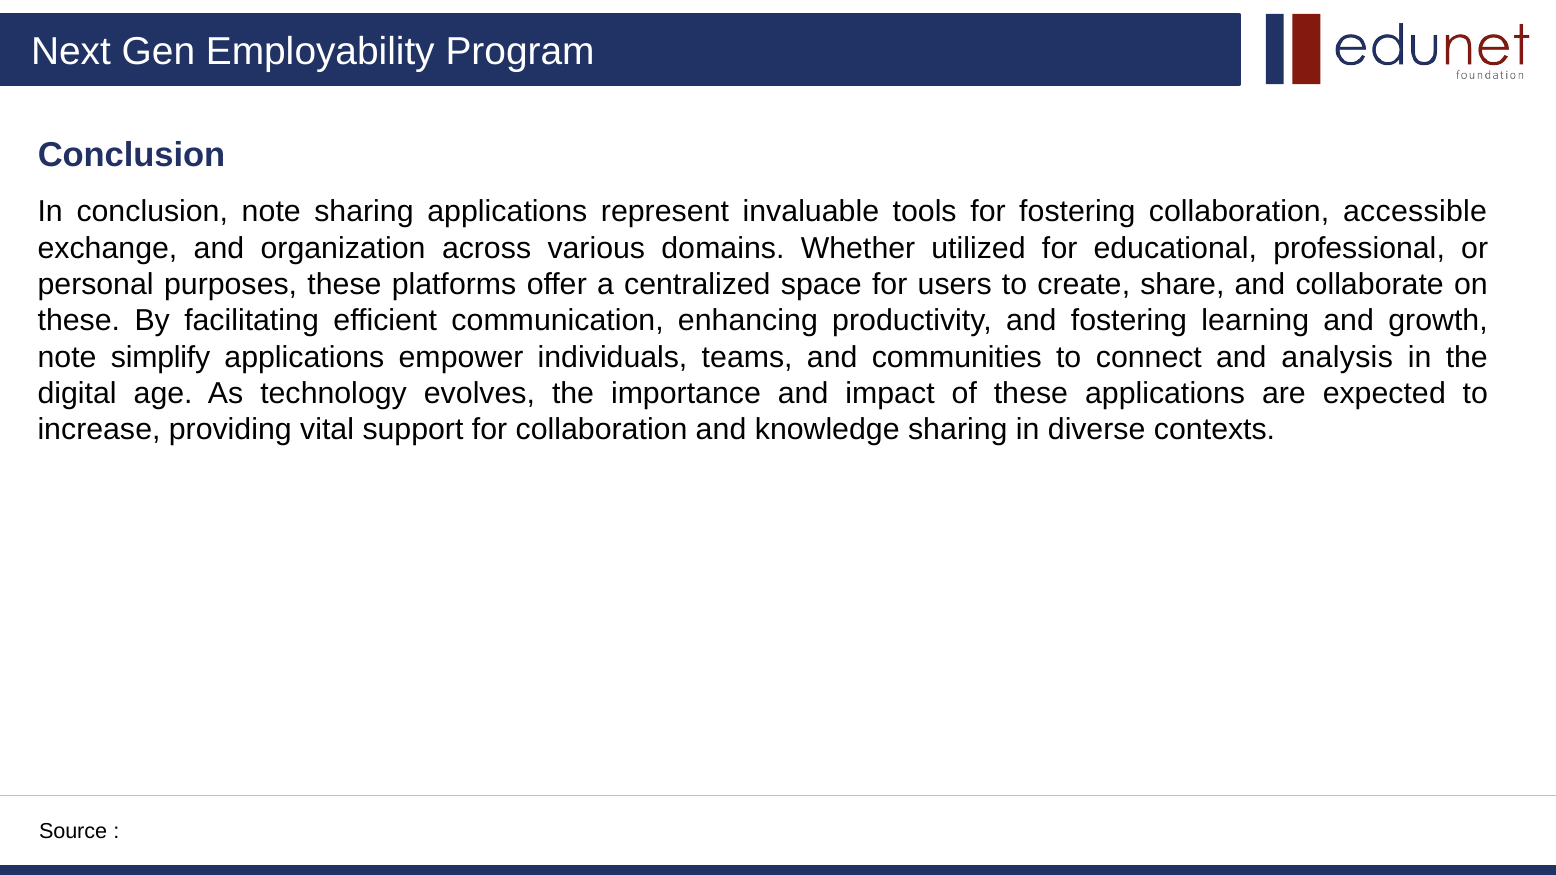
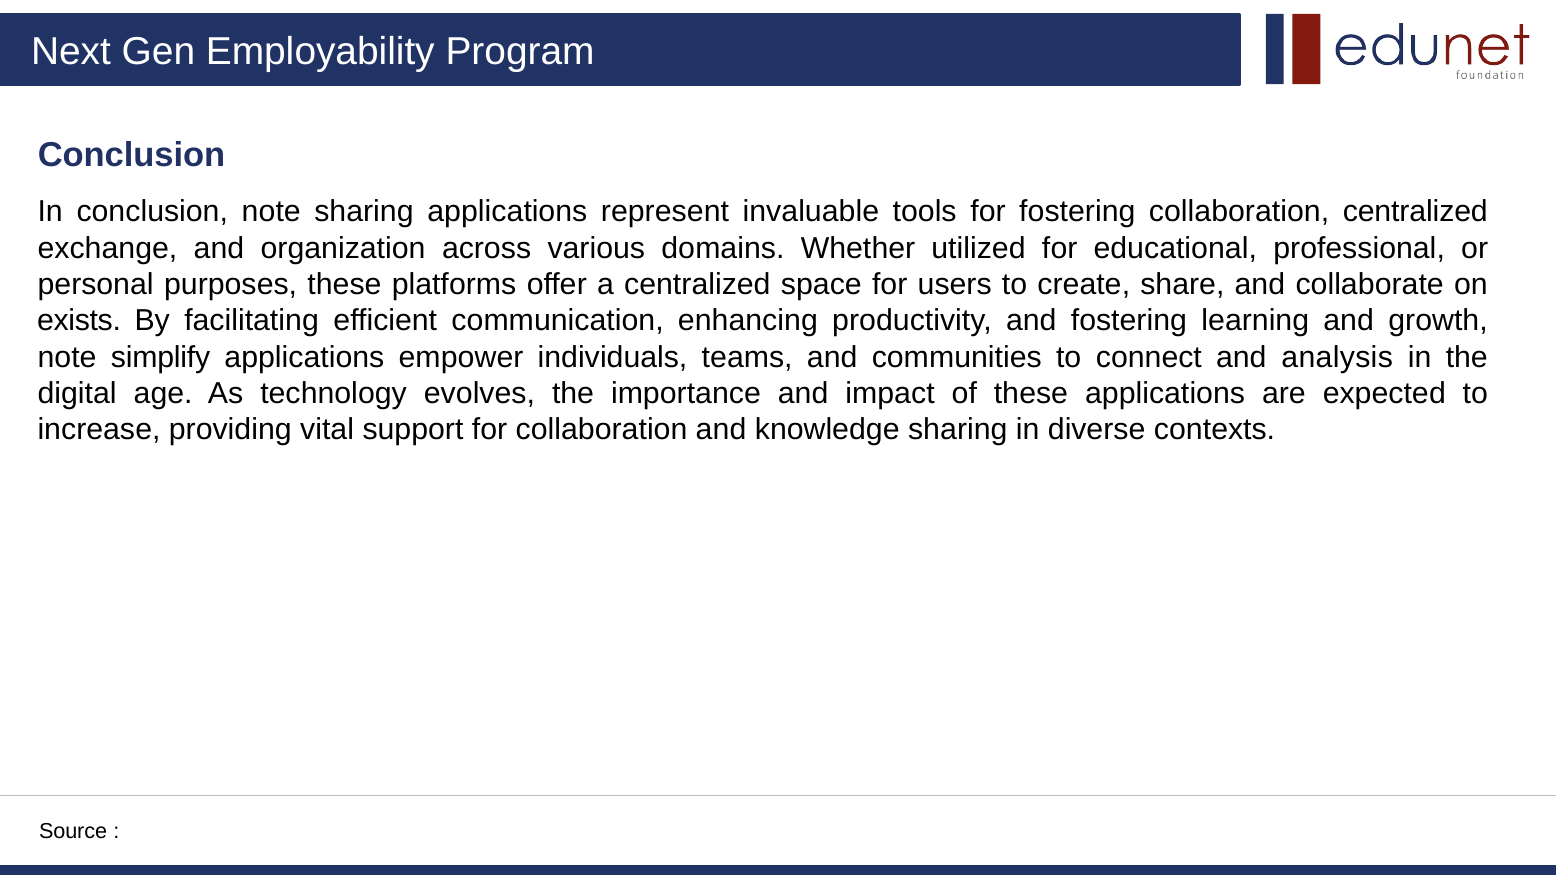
collaboration accessible: accessible -> centralized
these at (79, 321): these -> exists
